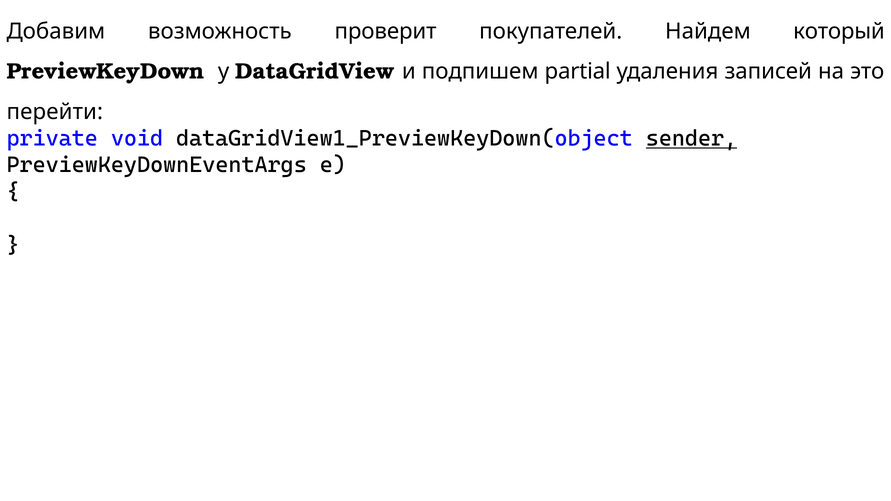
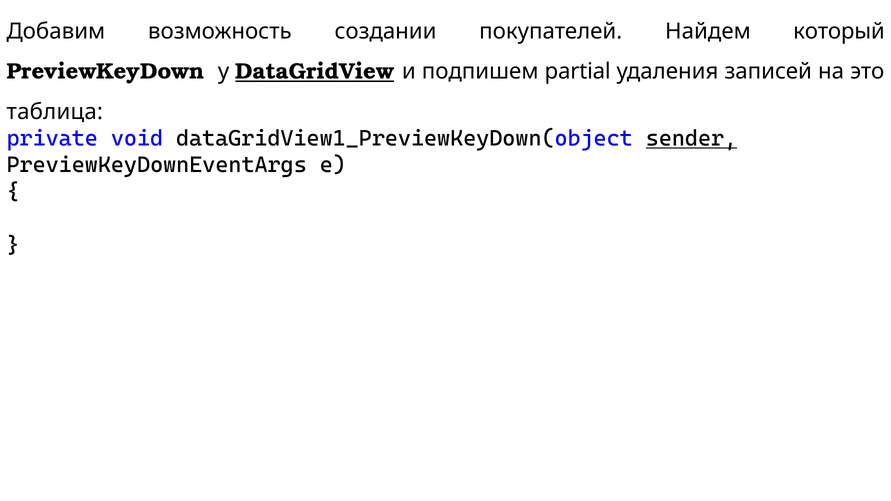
проверит: проверит -> создании
DataGridView underline: none -> present
перейти: перейти -> таблица
